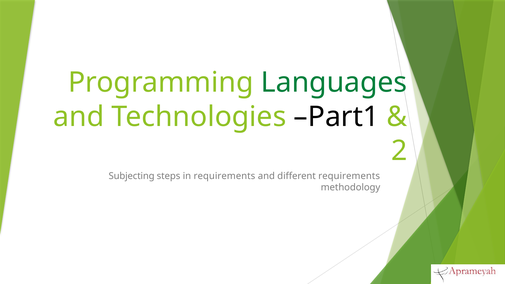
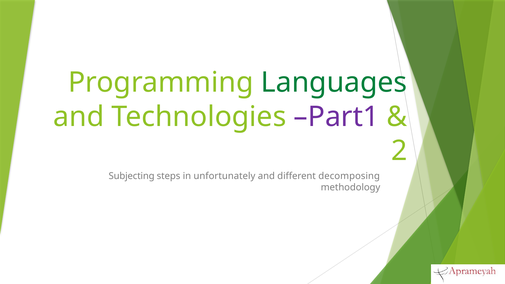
Part1 colour: black -> purple
in requirements: requirements -> unfortunately
different requirements: requirements -> decomposing
